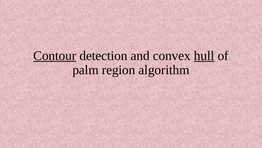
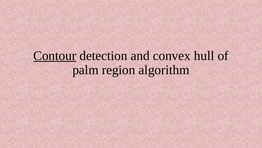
hull underline: present -> none
